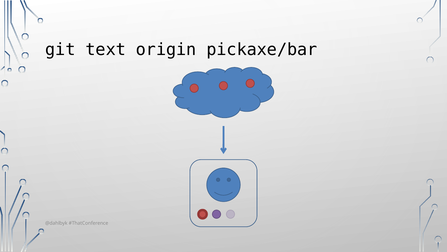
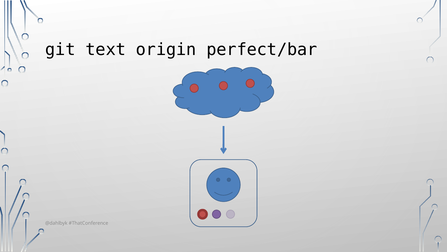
pickaxe/bar: pickaxe/bar -> perfect/bar
